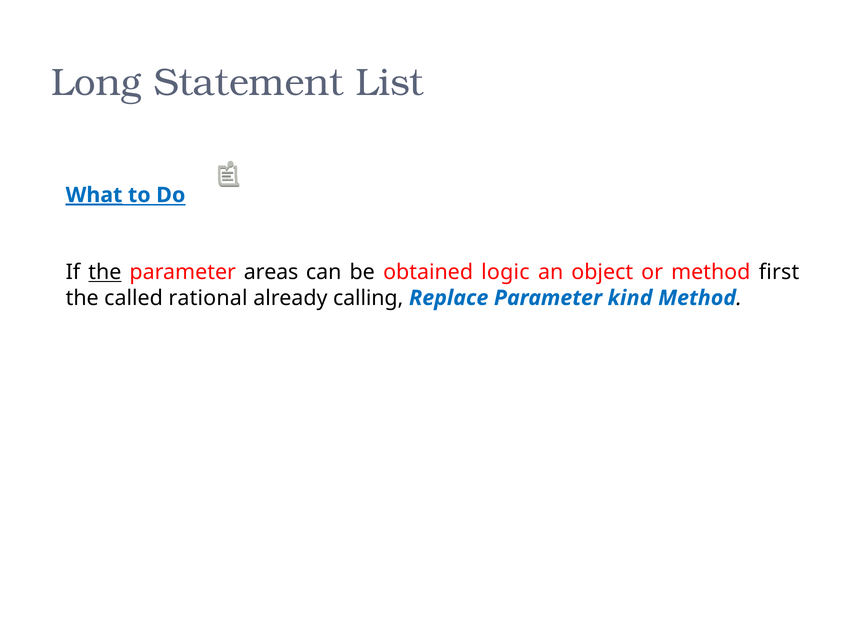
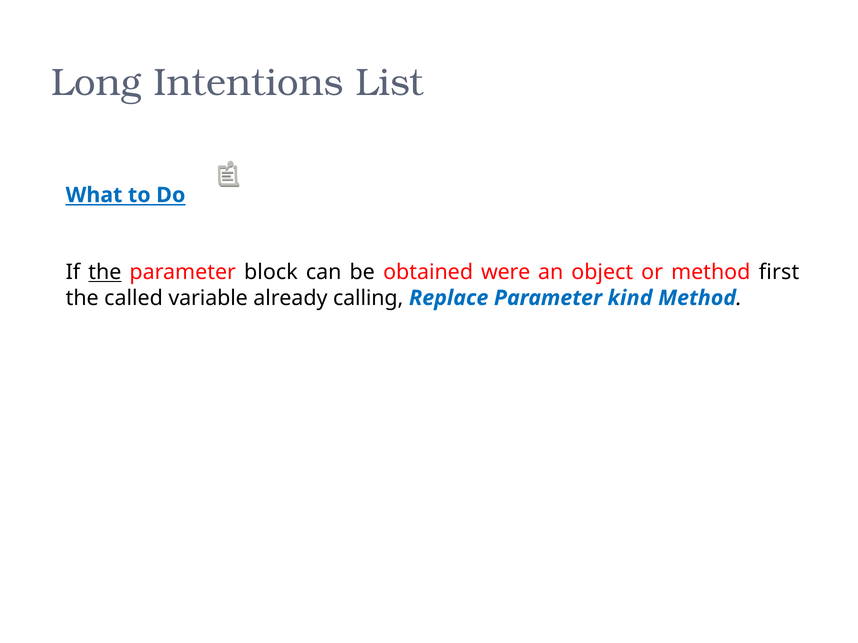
Statement: Statement -> Intentions
What underline: present -> none
areas: areas -> block
logic: logic -> were
rational: rational -> variable
